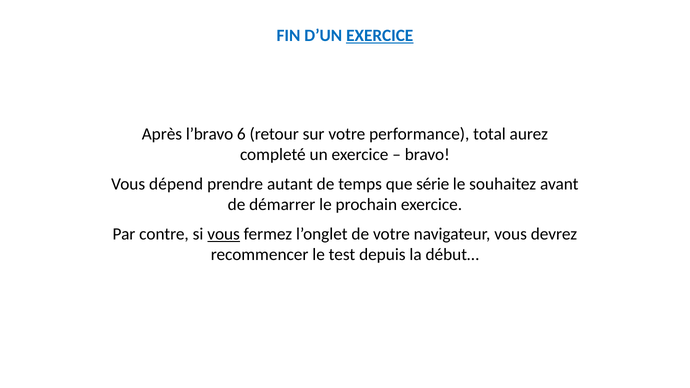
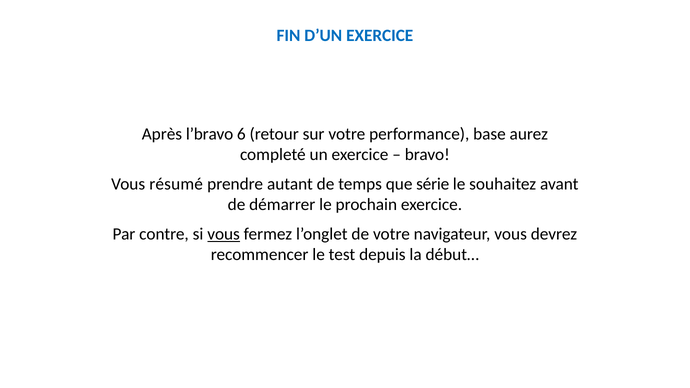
EXERCICE at (380, 36) underline: present -> none
total: total -> base
dépend: dépend -> résumé
